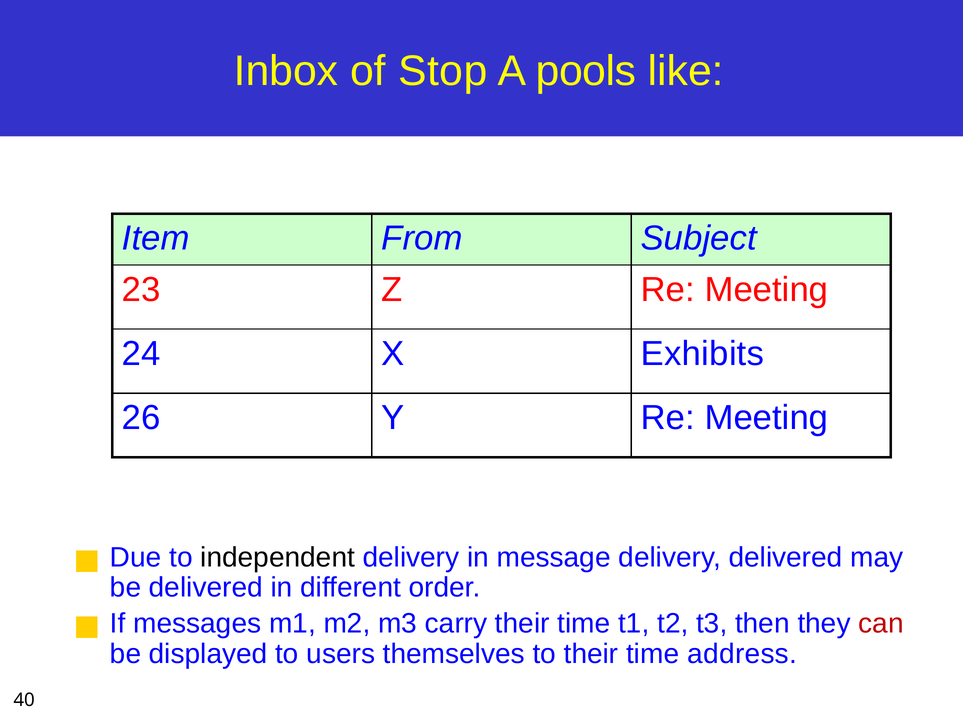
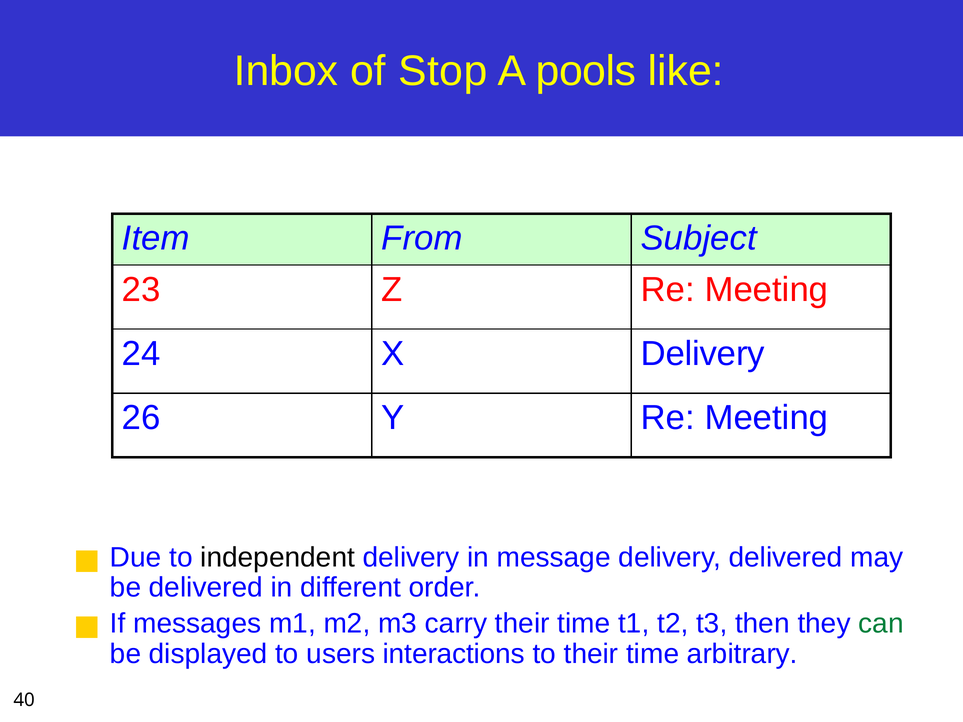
X Exhibits: Exhibits -> Delivery
can colour: red -> green
themselves: themselves -> interactions
address: address -> arbitrary
